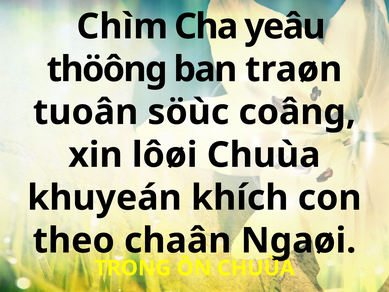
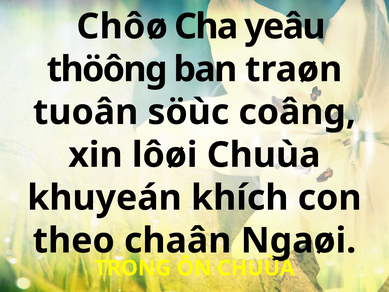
Chìm: Chìm -> Chôø
